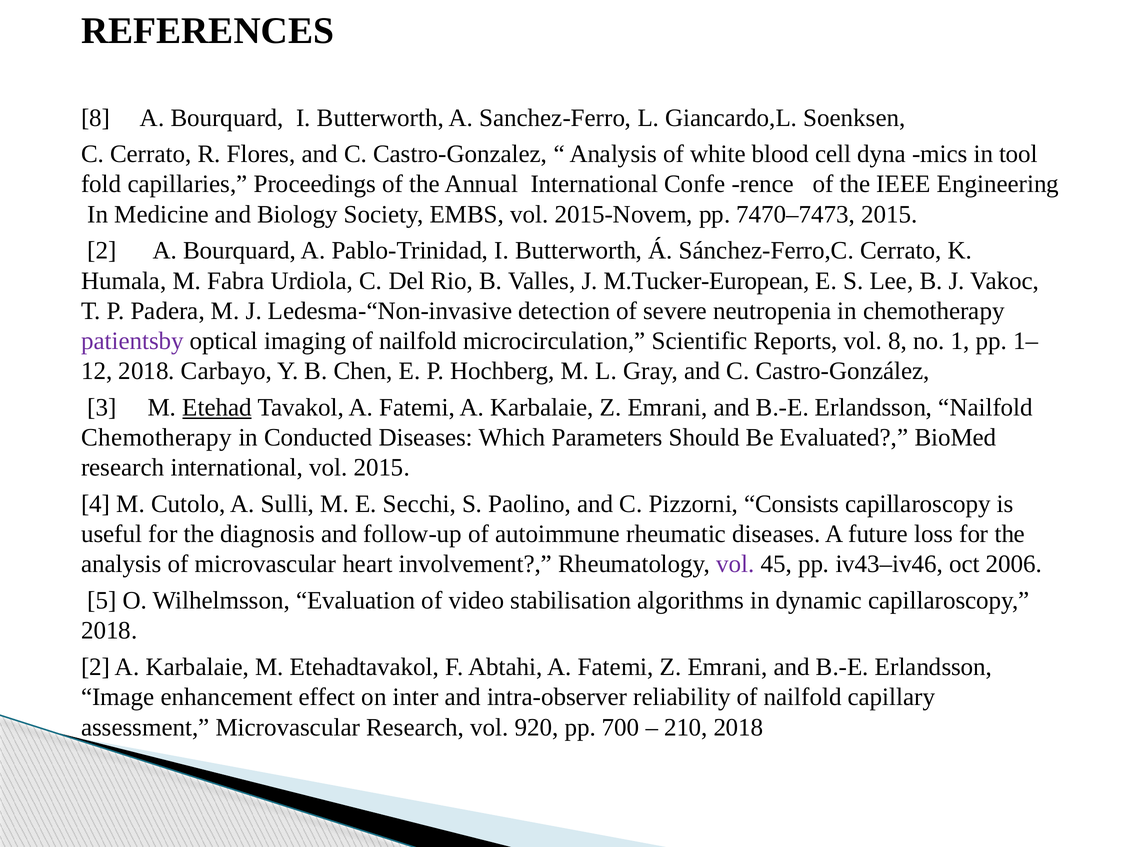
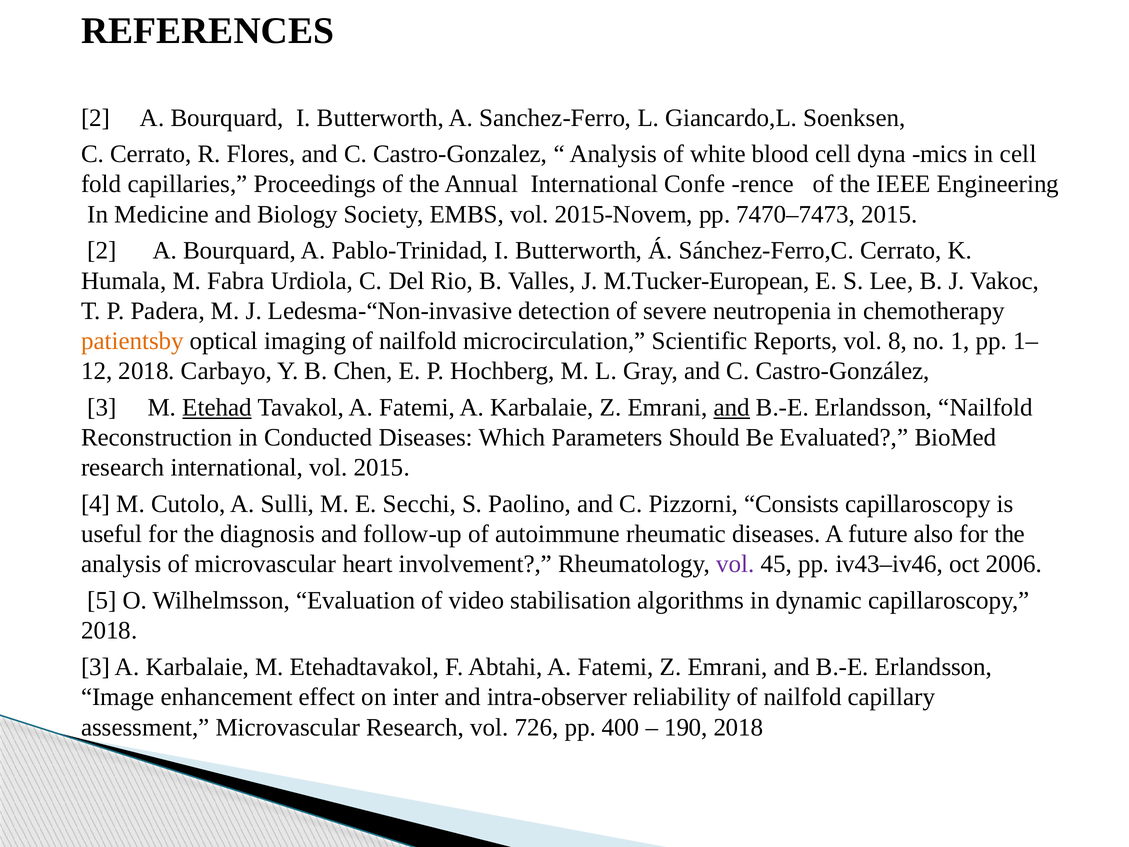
8 at (96, 118): 8 -> 2
in tool: tool -> cell
patientsby colour: purple -> orange
and at (732, 407) underline: none -> present
Chemotherapy at (157, 437): Chemotherapy -> Reconstruction
loss: loss -> also
2 at (96, 667): 2 -> 3
920: 920 -> 726
700: 700 -> 400
210: 210 -> 190
